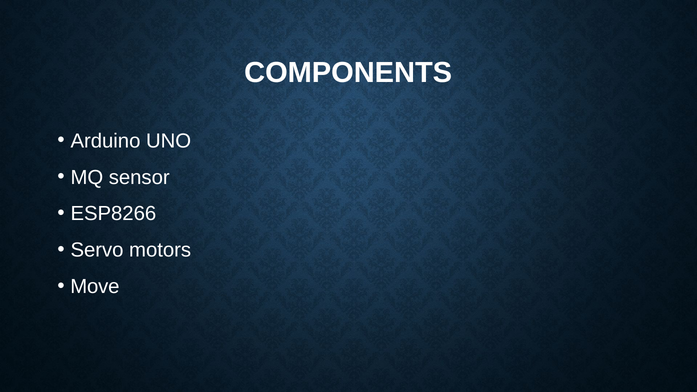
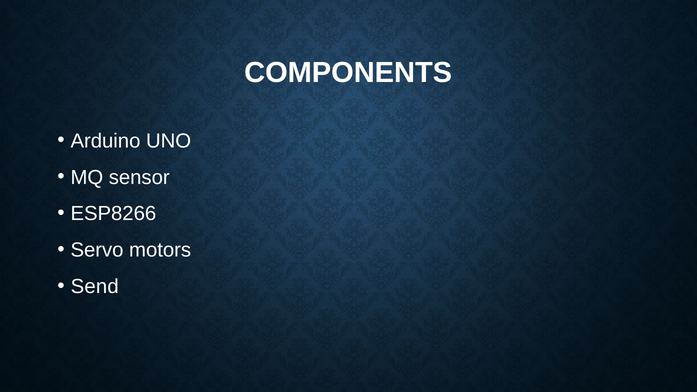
Move: Move -> Send
